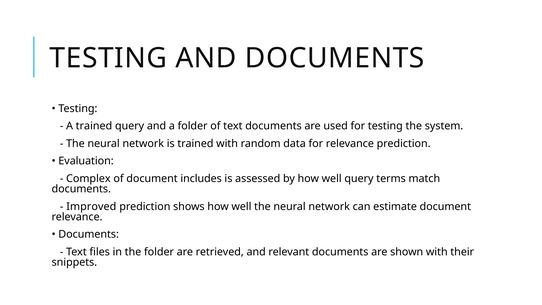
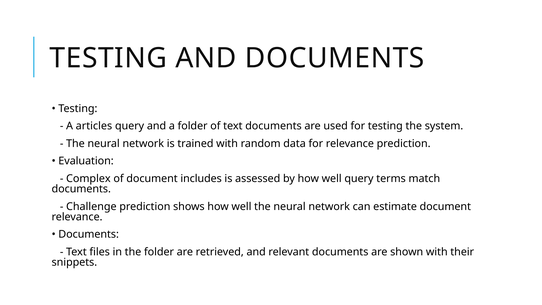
A trained: trained -> articles
Improved: Improved -> Challenge
